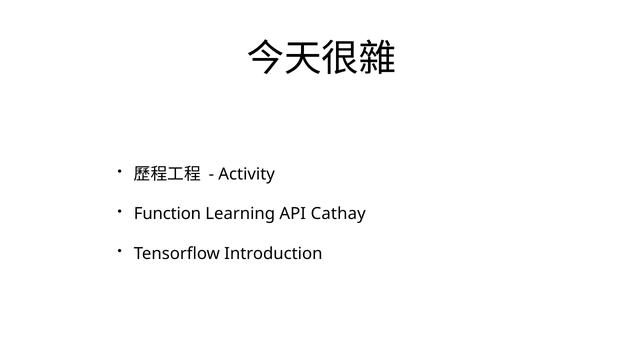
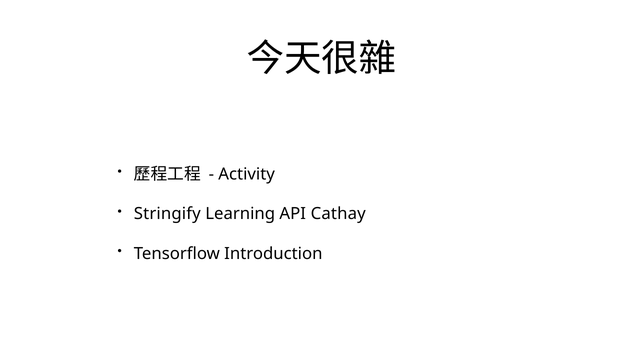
Function: Function -> Stringify
